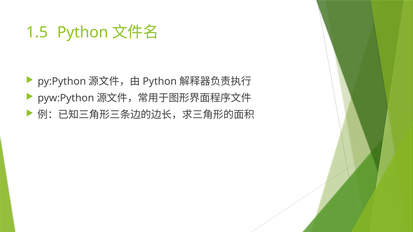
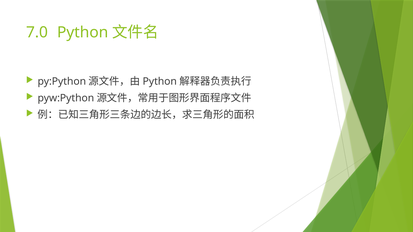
1.5: 1.5 -> 7.0
